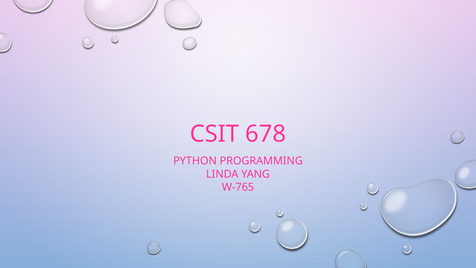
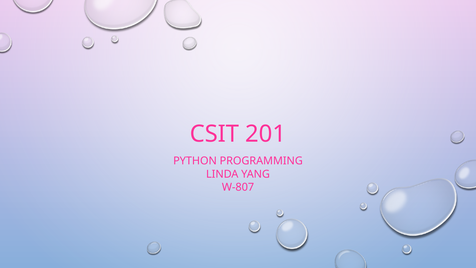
678: 678 -> 201
W-765: W-765 -> W-807
